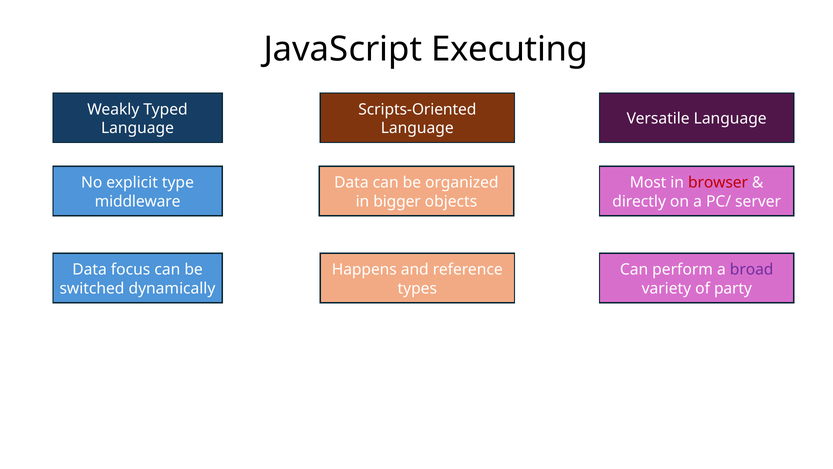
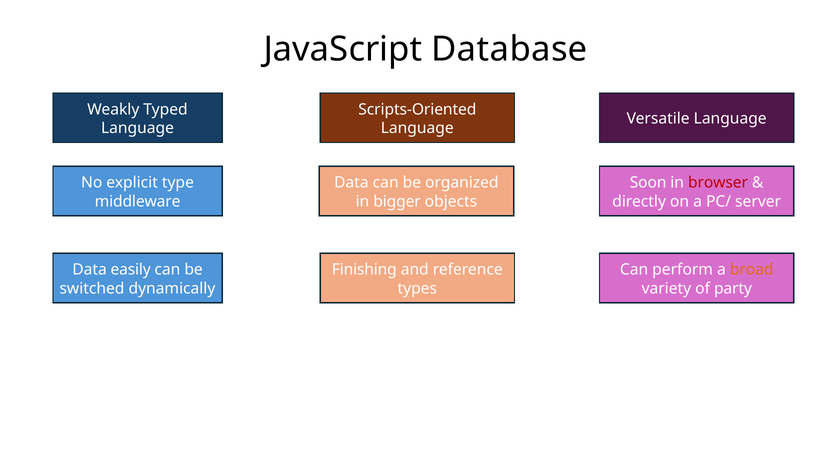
Executing: Executing -> Database
Most: Most -> Soon
focus: focus -> easily
Happens: Happens -> Finishing
broad colour: purple -> orange
